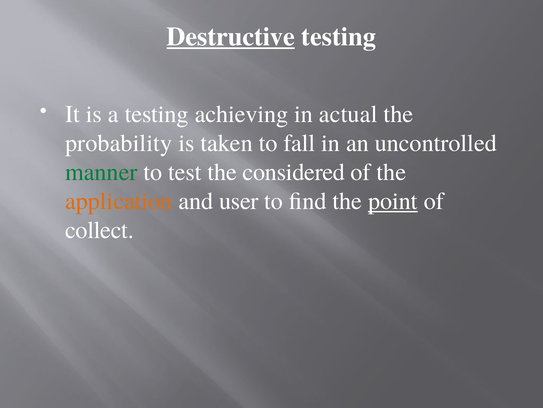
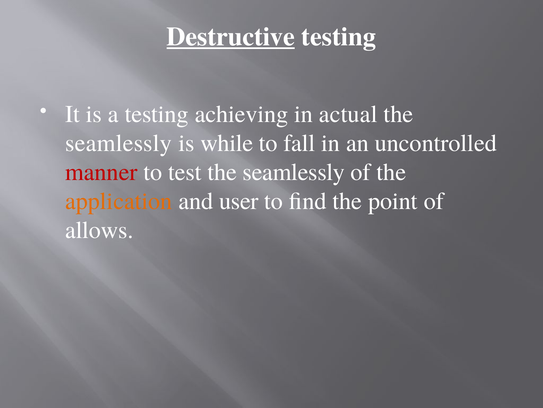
probability at (119, 143): probability -> seamlessly
taken: taken -> while
manner colour: green -> red
test the considered: considered -> seamlessly
point underline: present -> none
collect: collect -> allows
